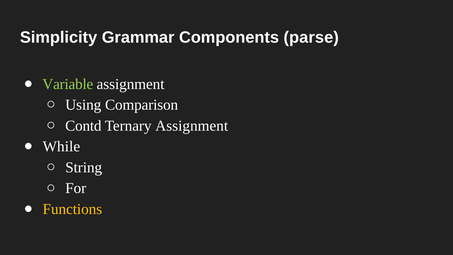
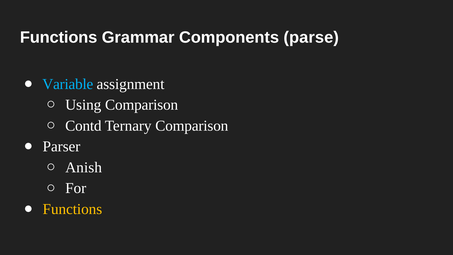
Simplicity at (59, 38): Simplicity -> Functions
Variable colour: light green -> light blue
Ternary Assignment: Assignment -> Comparison
While: While -> Parser
String: String -> Anish
